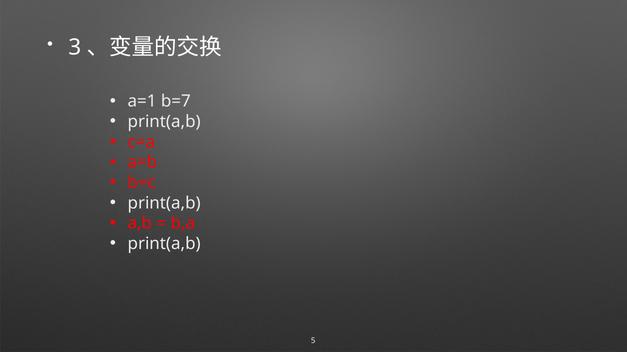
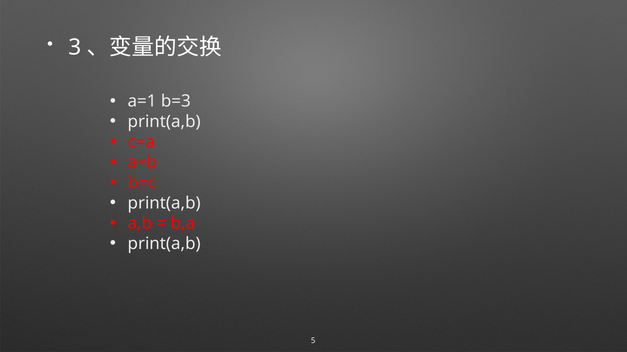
b=7: b=7 -> b=3
